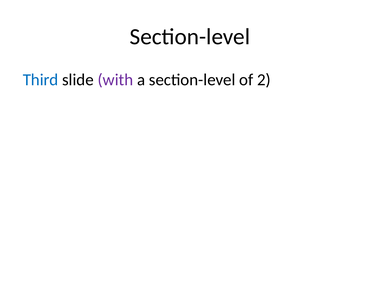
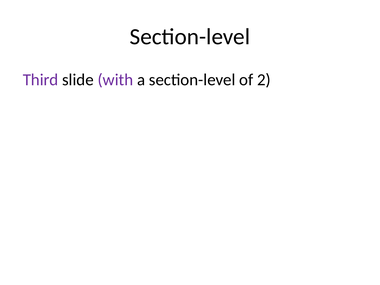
Third colour: blue -> purple
